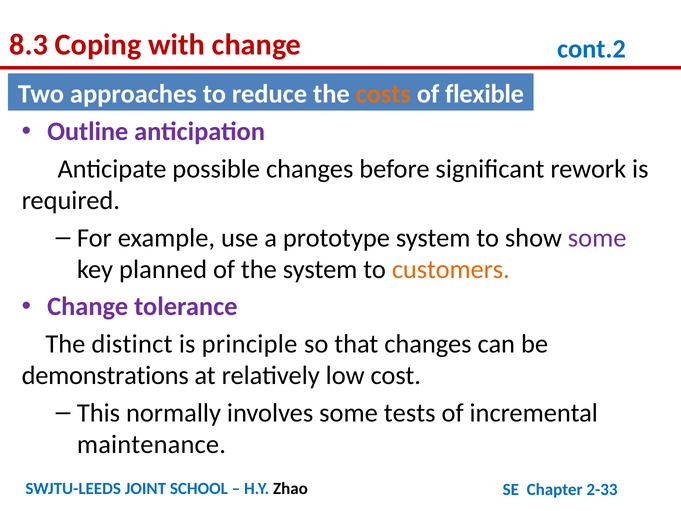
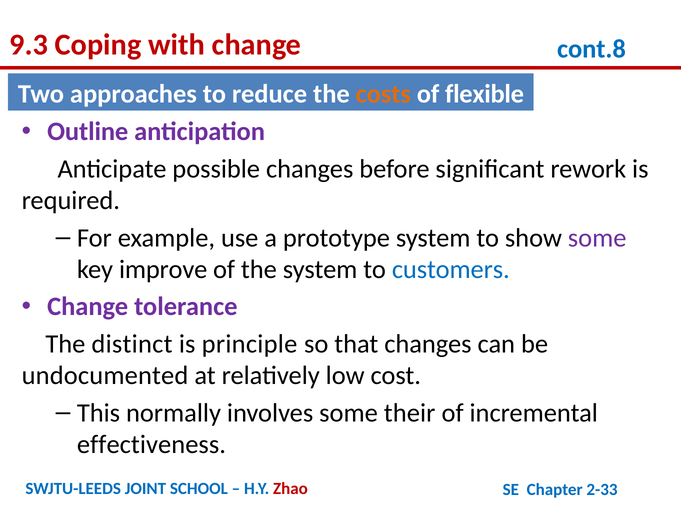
8.3: 8.3 -> 9.3
cont.2: cont.2 -> cont.8
planned: planned -> improve
customers colour: orange -> blue
demonstrations: demonstrations -> undocumented
tests: tests -> their
maintenance: maintenance -> effectiveness
Zhao colour: black -> red
